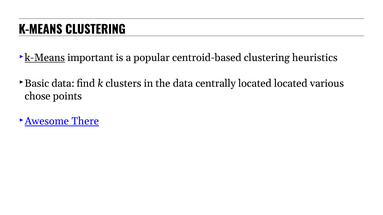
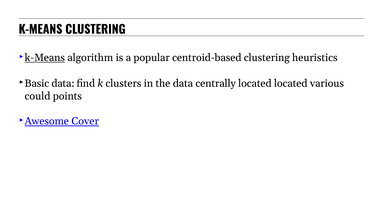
important: important -> algorithm
chose: chose -> could
There: There -> Cover
